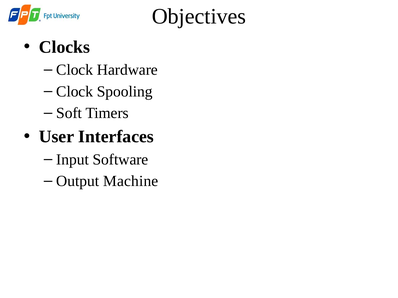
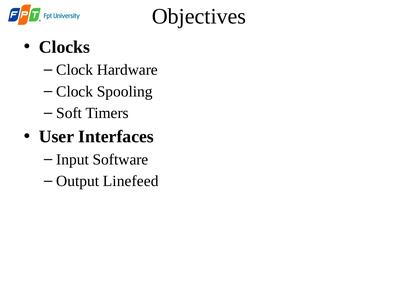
Machine: Machine -> Linefeed
